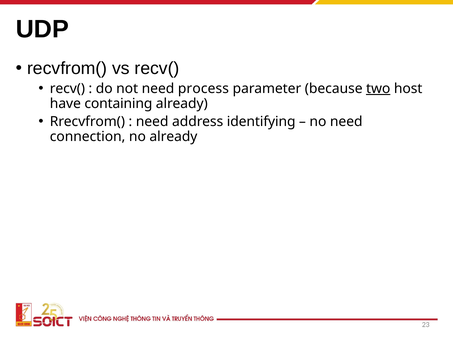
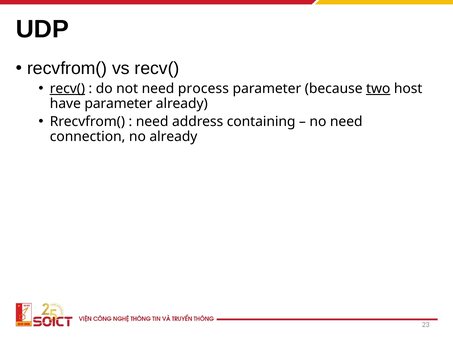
recv( at (67, 88) underline: none -> present
have containing: containing -> parameter
identifying: identifying -> containing
